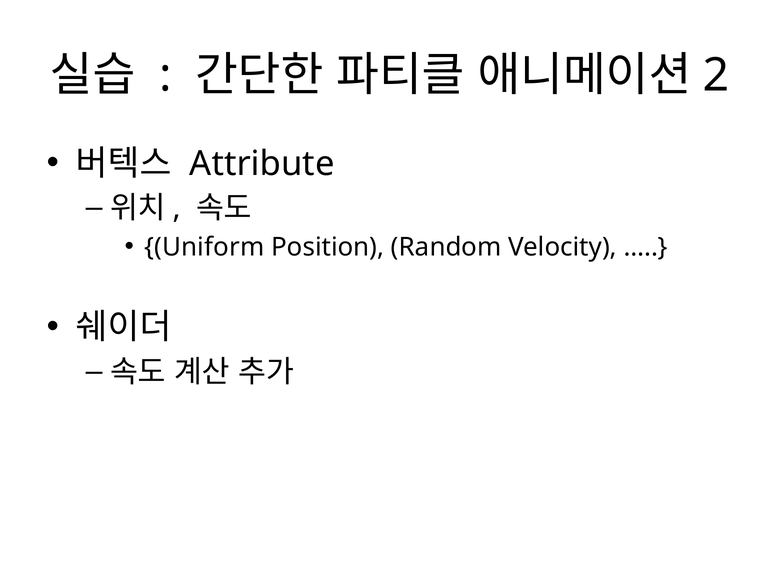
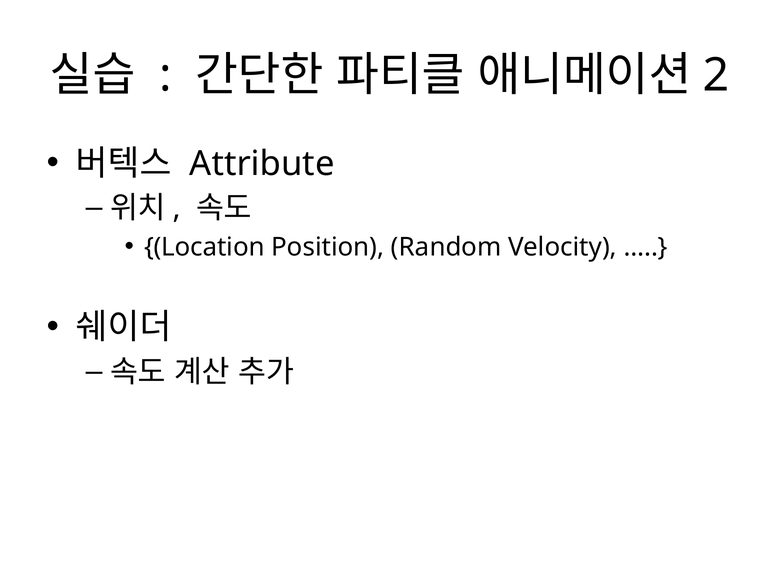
Uniform: Uniform -> Location
